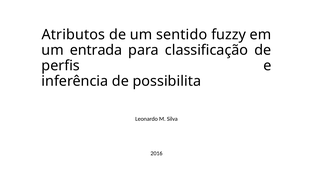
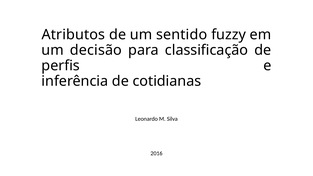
entrada: entrada -> decisão
possibilita: possibilita -> cotidianas
